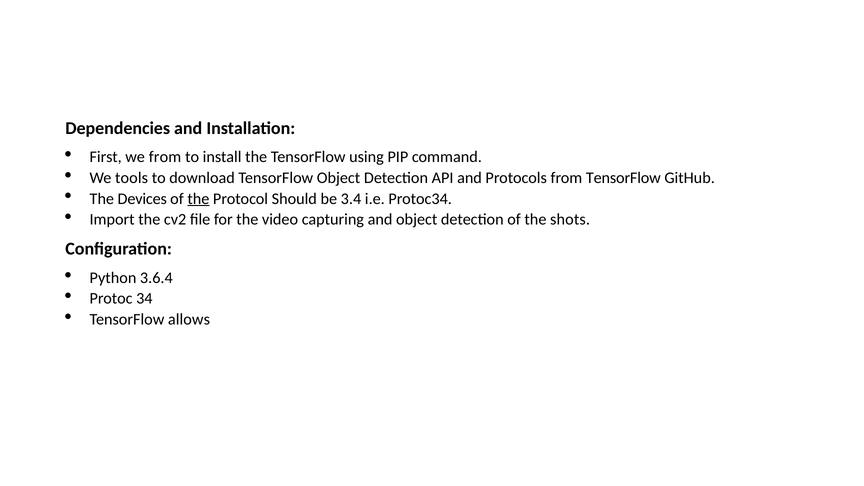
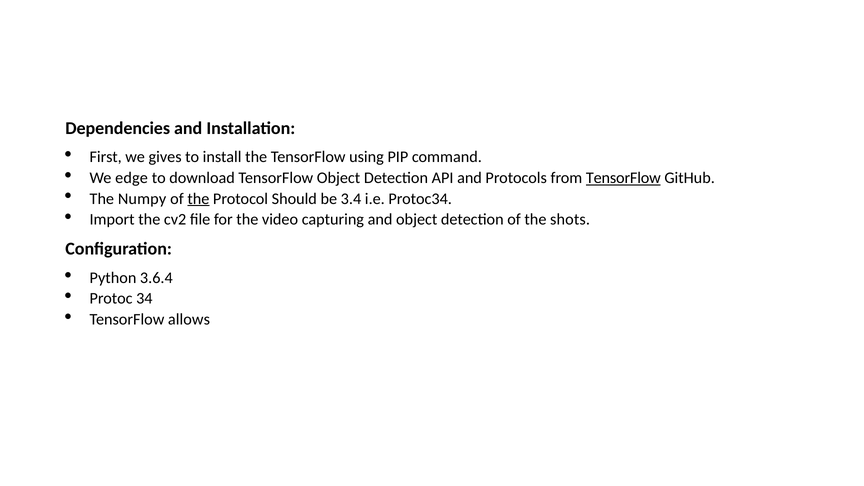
we from: from -> gives
tools: tools -> edge
TensorFlow at (623, 178) underline: none -> present
Devices: Devices -> Numpy
